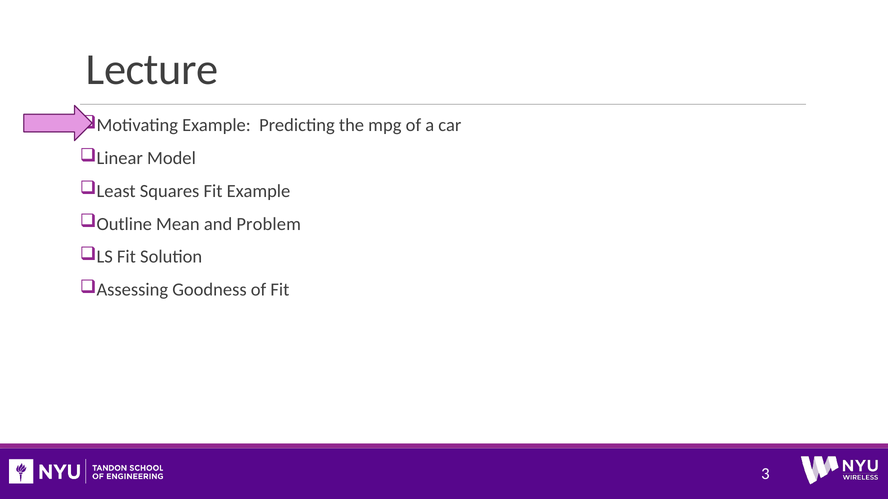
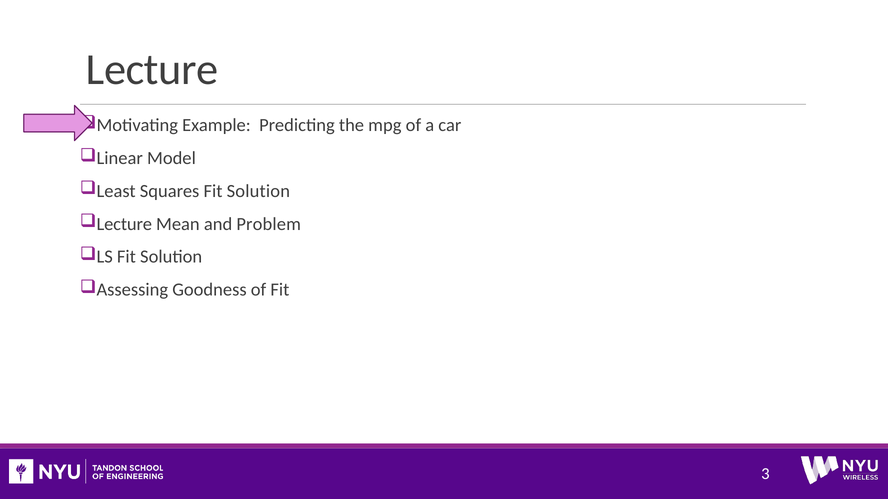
Squares Fit Example: Example -> Solution
Outline at (124, 224): Outline -> Lecture
